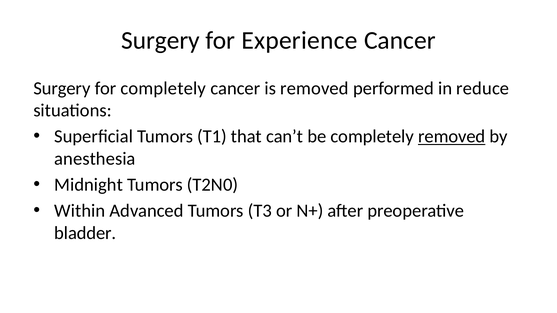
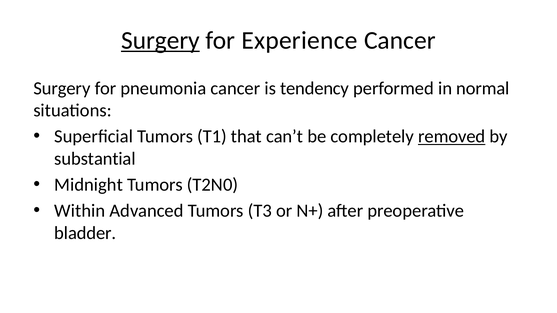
Surgery at (160, 40) underline: none -> present
for completely: completely -> pneumonia
is removed: removed -> tendency
reduce: reduce -> normal
anesthesia: anesthesia -> substantial
